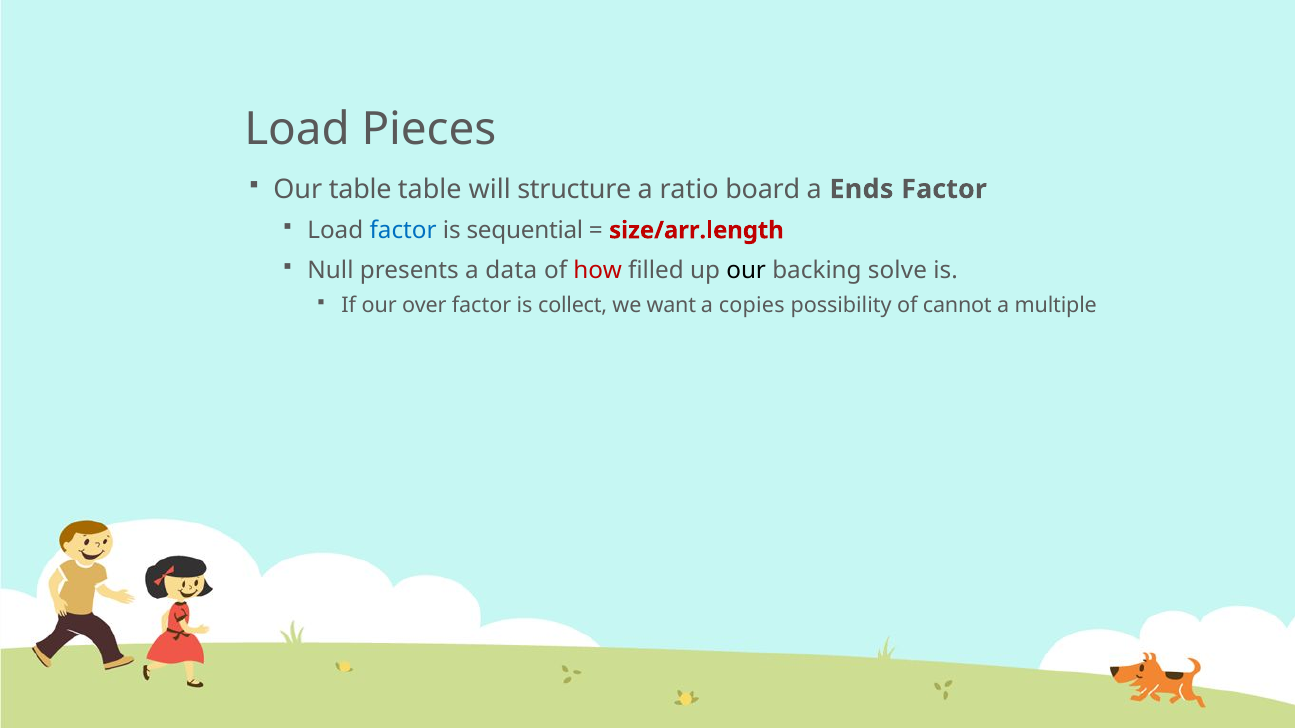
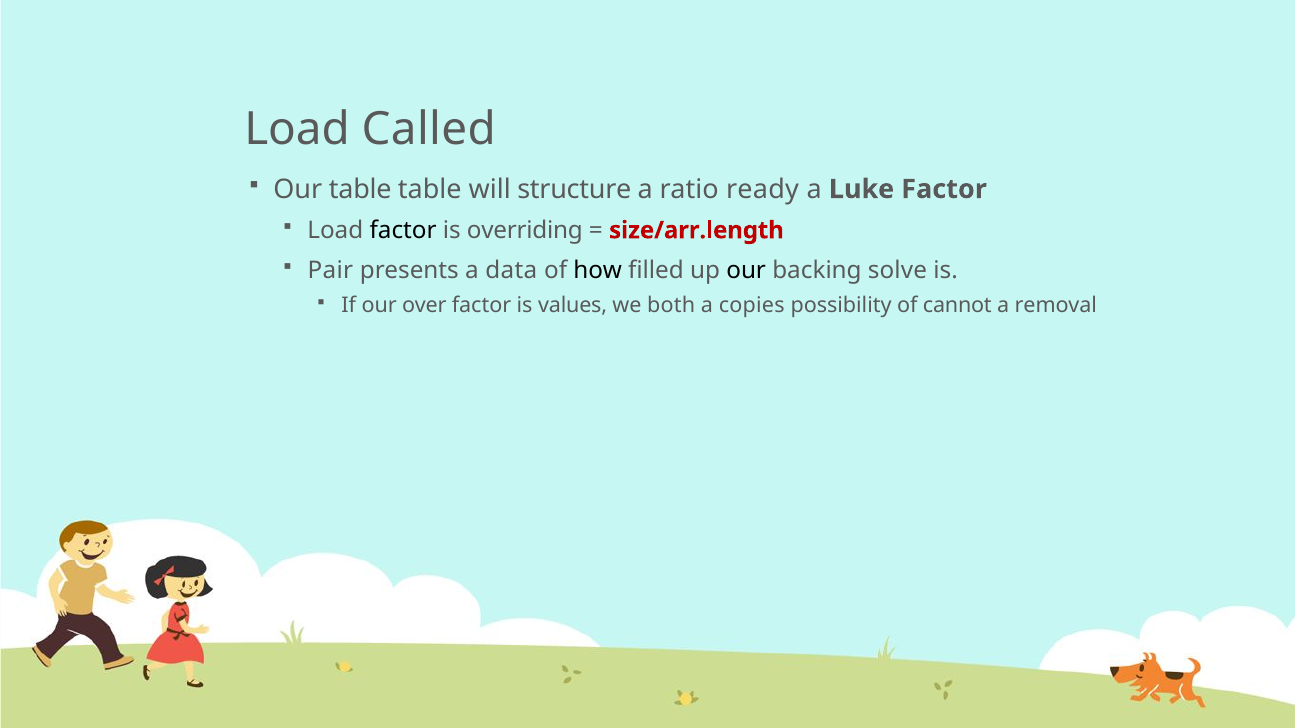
Pieces: Pieces -> Called
board: board -> ready
Ends: Ends -> Luke
factor at (403, 230) colour: blue -> black
sequential: sequential -> overriding
Null: Null -> Pair
how colour: red -> black
collect: collect -> values
want: want -> both
multiple: multiple -> removal
